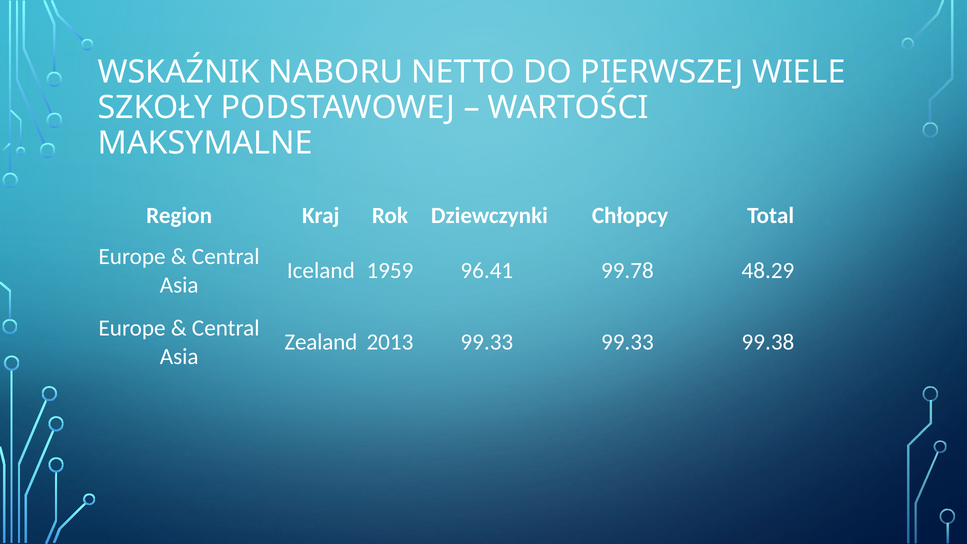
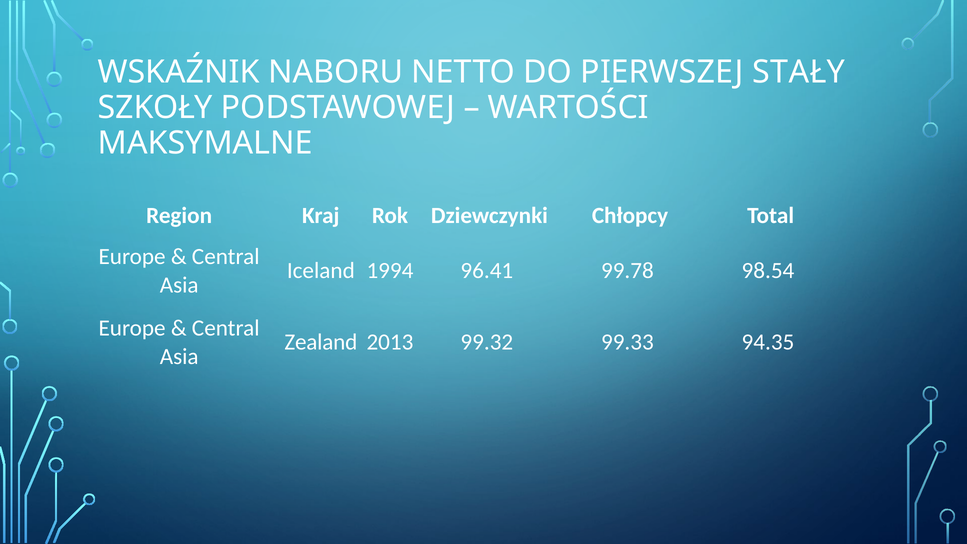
WIELE: WIELE -> STAŁY
1959: 1959 -> 1994
48.29: 48.29 -> 98.54
2013 99.33: 99.33 -> 99.32
99.38: 99.38 -> 94.35
